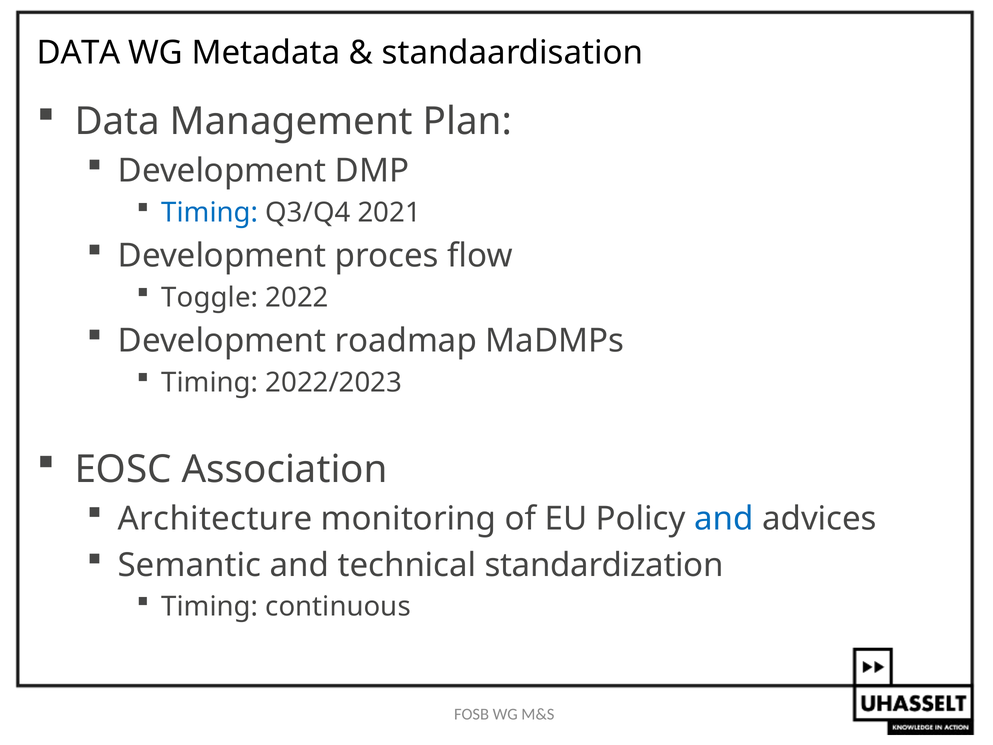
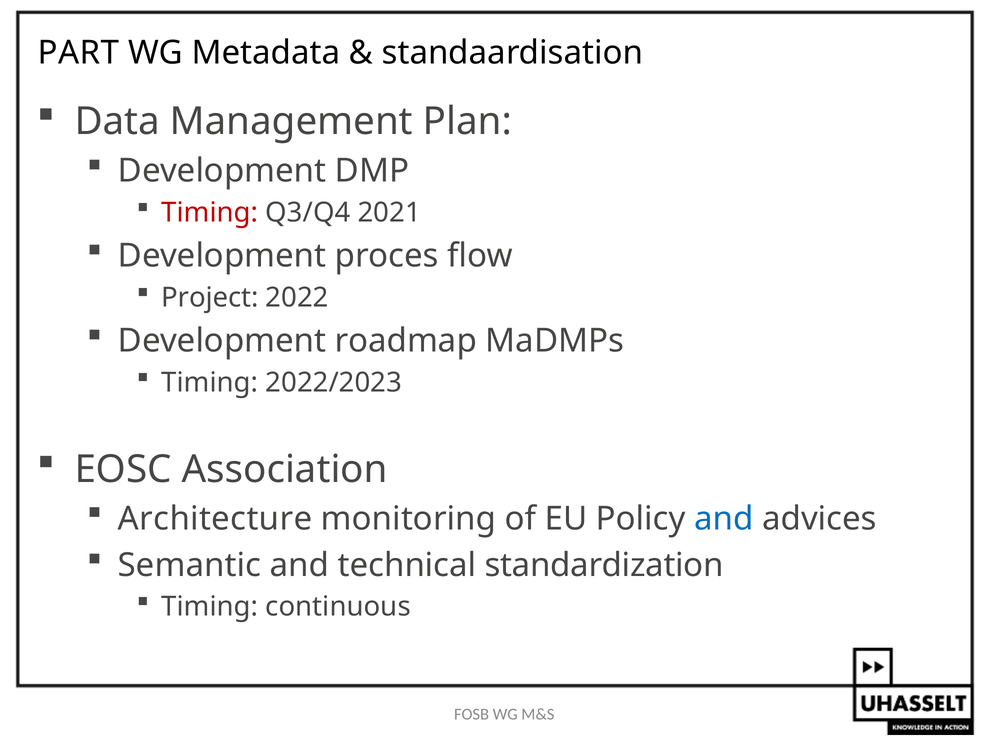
DATA at (79, 53): DATA -> PART
Timing at (210, 213) colour: blue -> red
Toggle: Toggle -> Project
